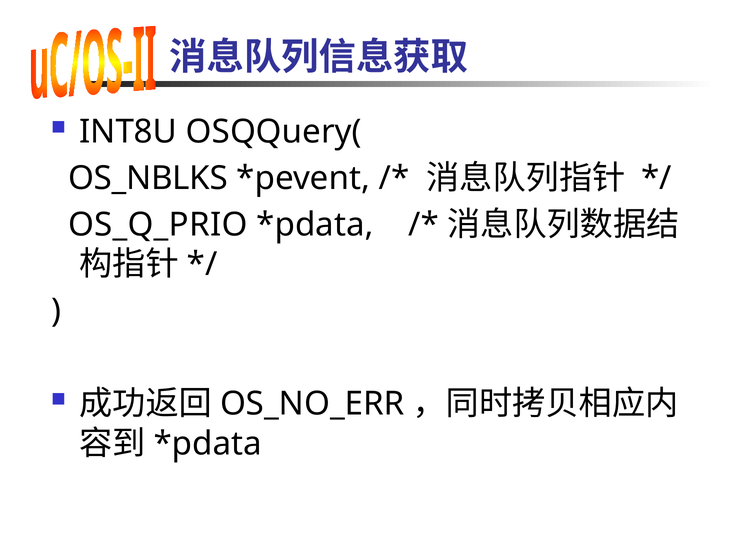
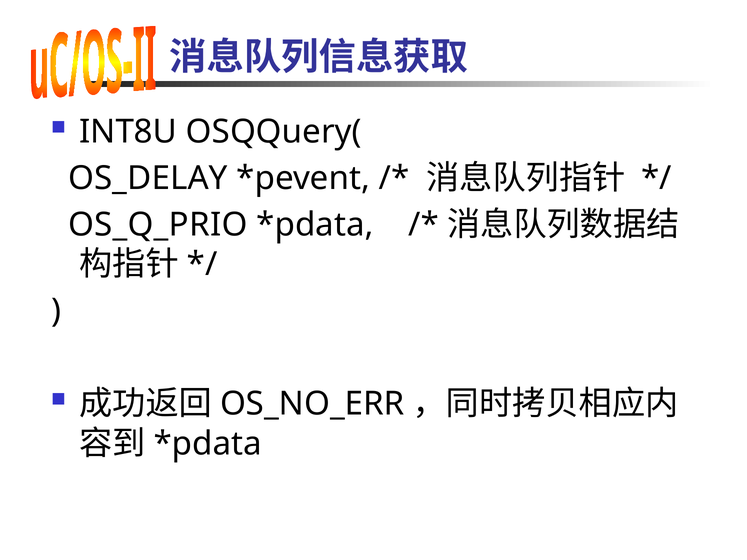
OS_NBLKS: OS_NBLKS -> OS_DELAY
